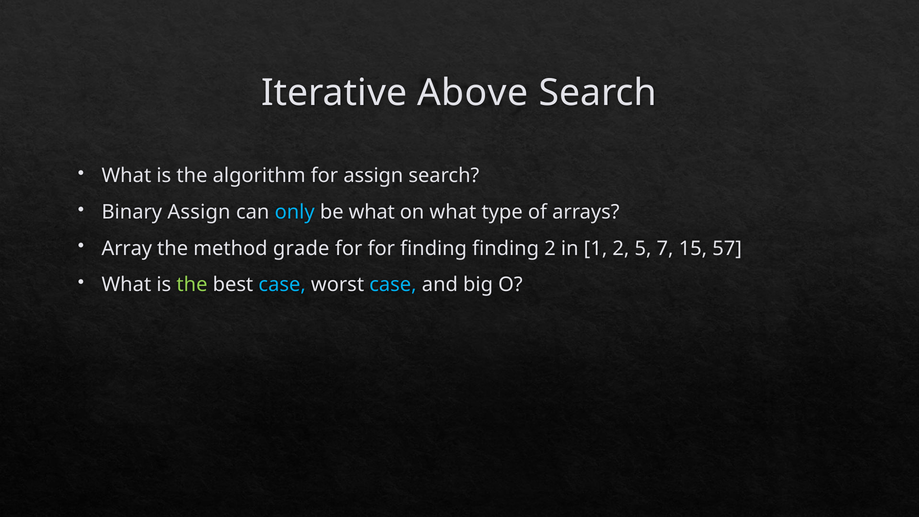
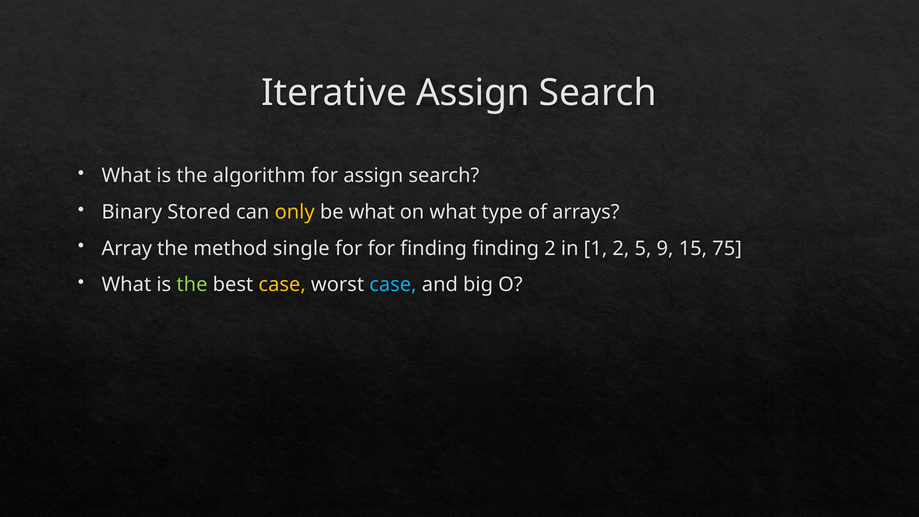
Iterative Above: Above -> Assign
Binary Assign: Assign -> Stored
only colour: light blue -> yellow
grade: grade -> single
7: 7 -> 9
57: 57 -> 75
case at (282, 285) colour: light blue -> yellow
